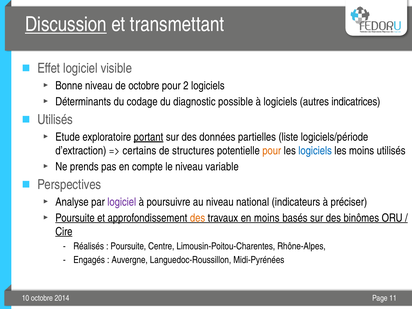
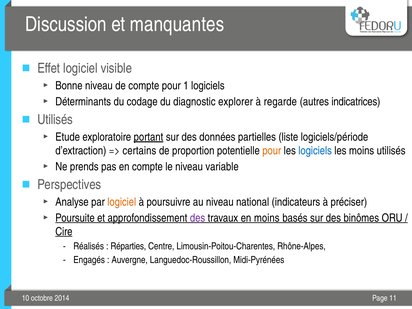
Discussion underline: present -> none
transmettant: transmettant -> manquantes
de octobre: octobre -> compte
2: 2 -> 1
possible: possible -> explorer
à logiciels: logiciels -> regarde
structures: structures -> proportion
logiciel at (122, 202) colour: purple -> orange
des at (198, 218) colour: orange -> purple
Poursuite at (128, 246): Poursuite -> Réparties
